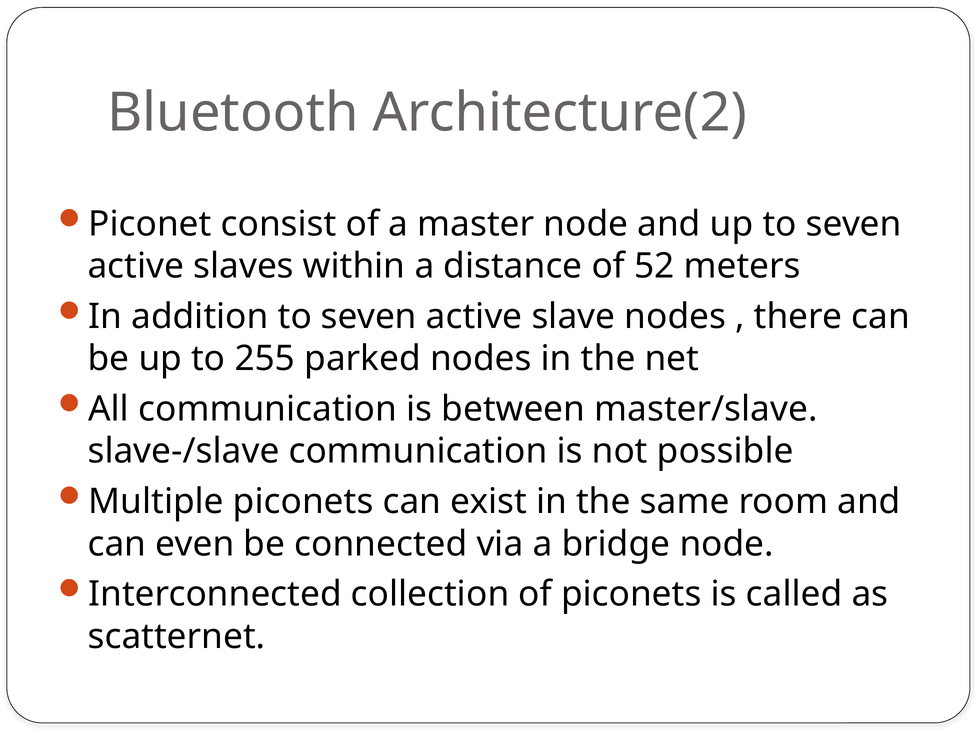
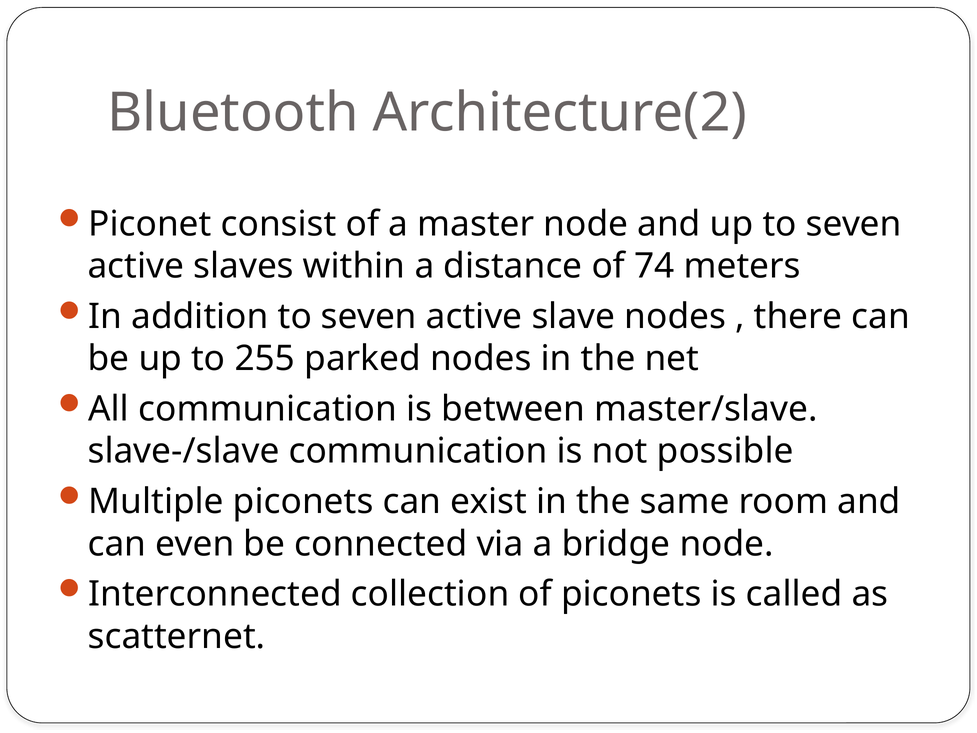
52: 52 -> 74
